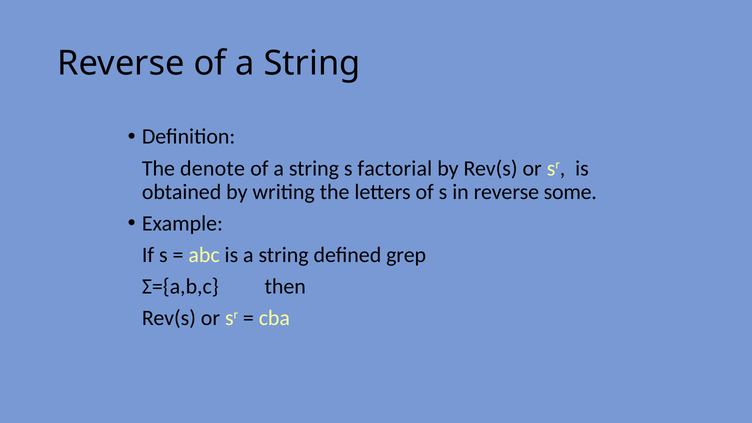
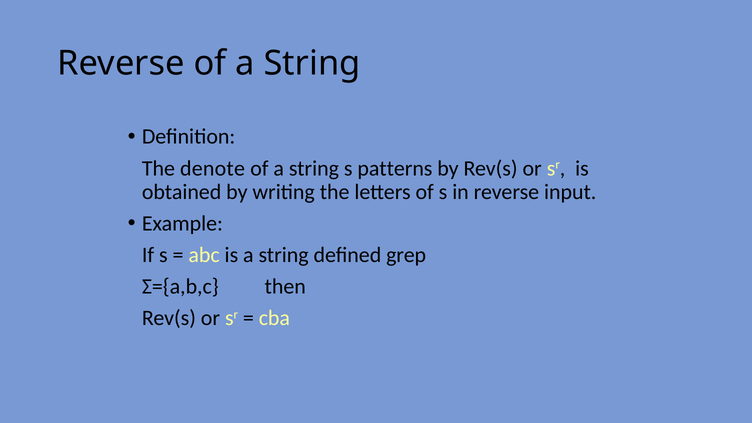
factorial: factorial -> patterns
some: some -> input
